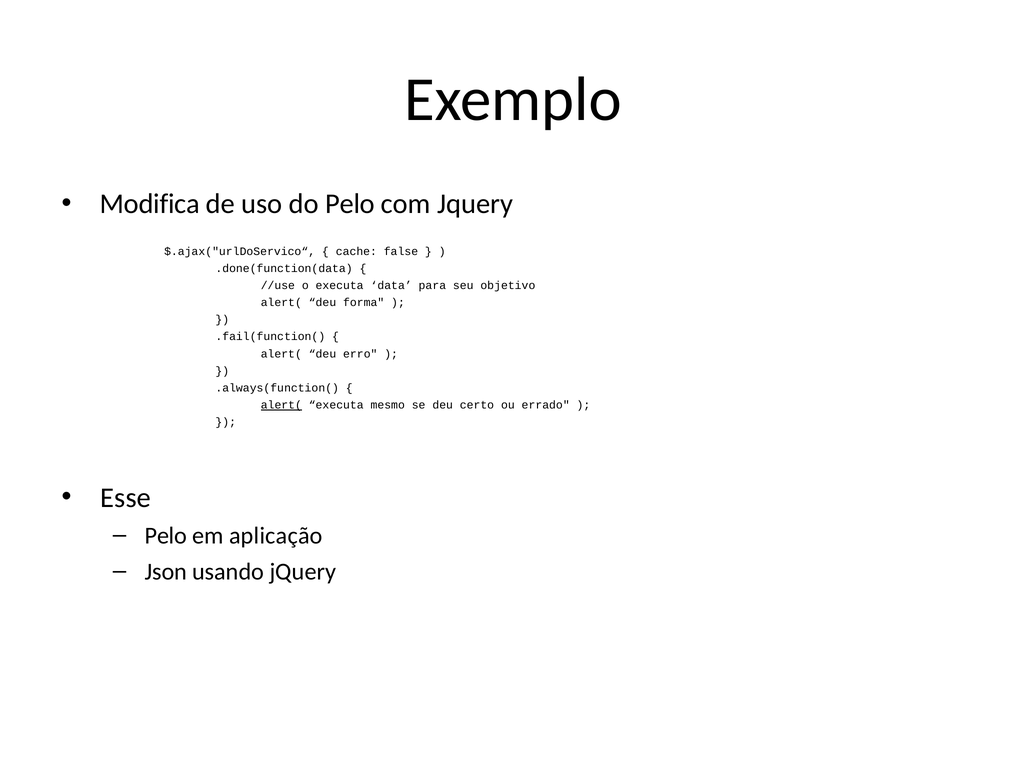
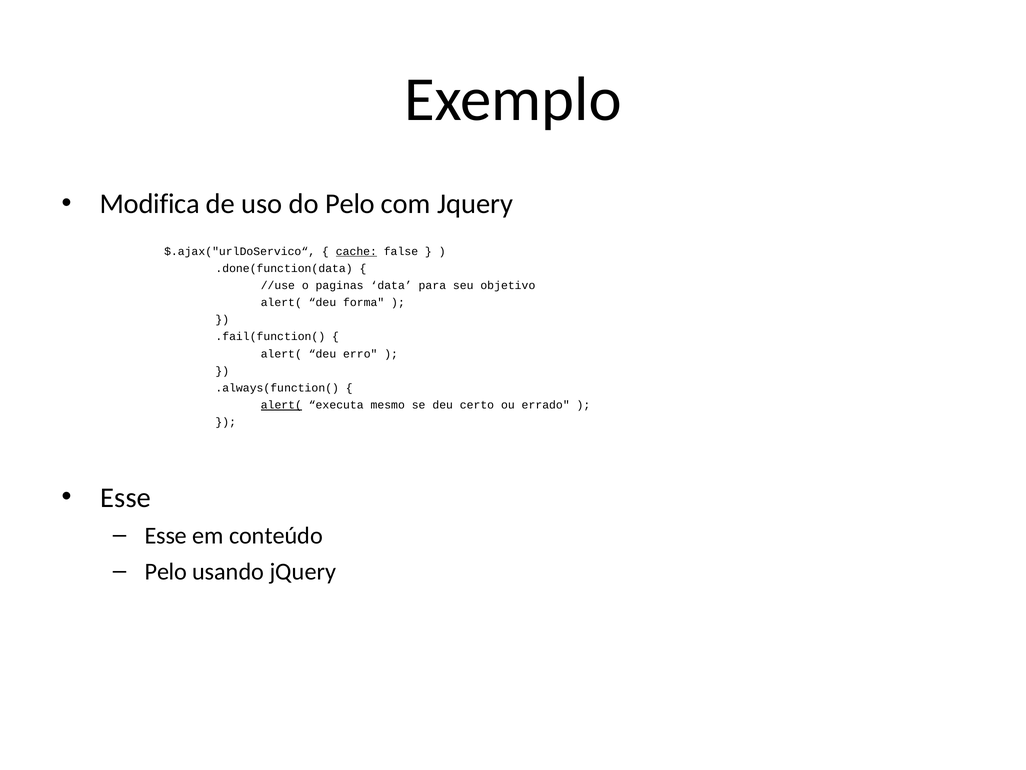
cache underline: none -> present
o executa: executa -> paginas
Pelo at (166, 535): Pelo -> Esse
aplicação: aplicação -> conteúdo
Json at (166, 571): Json -> Pelo
